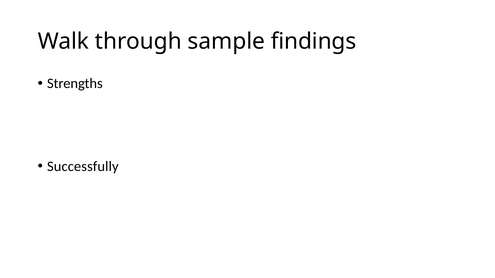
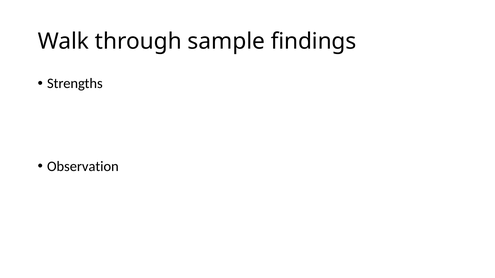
Successfully: Successfully -> Observation
